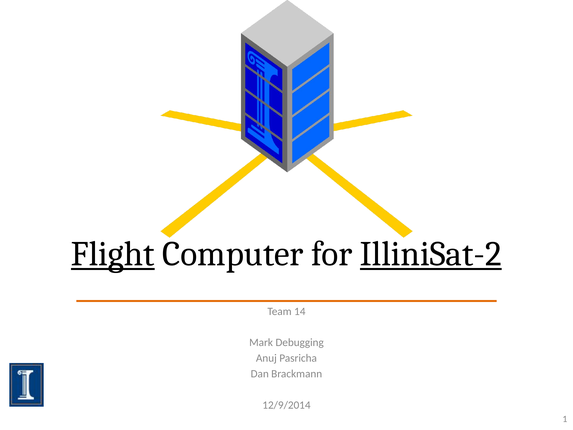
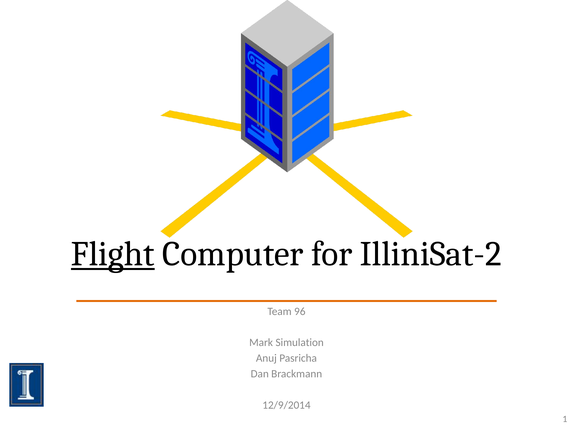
IlliniSat-2 underline: present -> none
14: 14 -> 96
Debugging: Debugging -> Simulation
